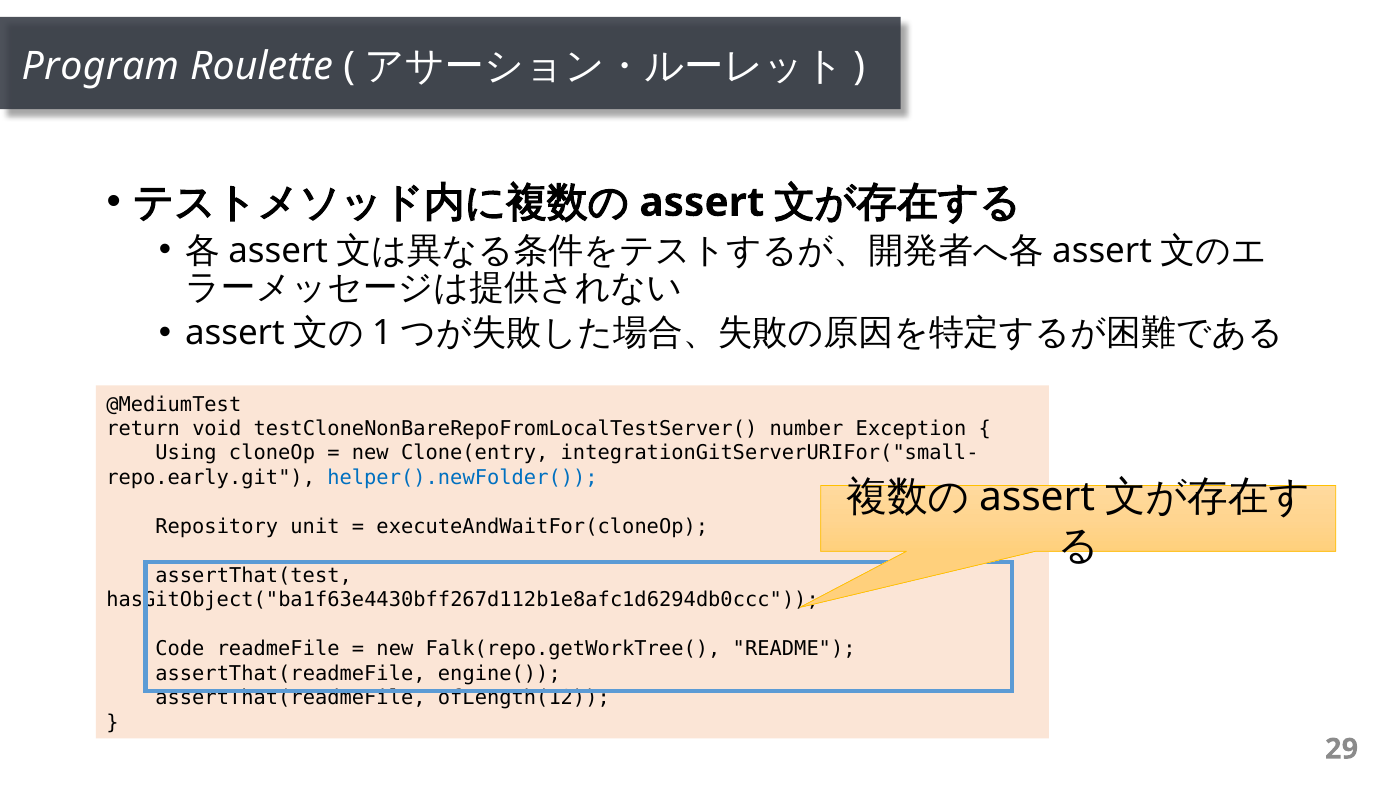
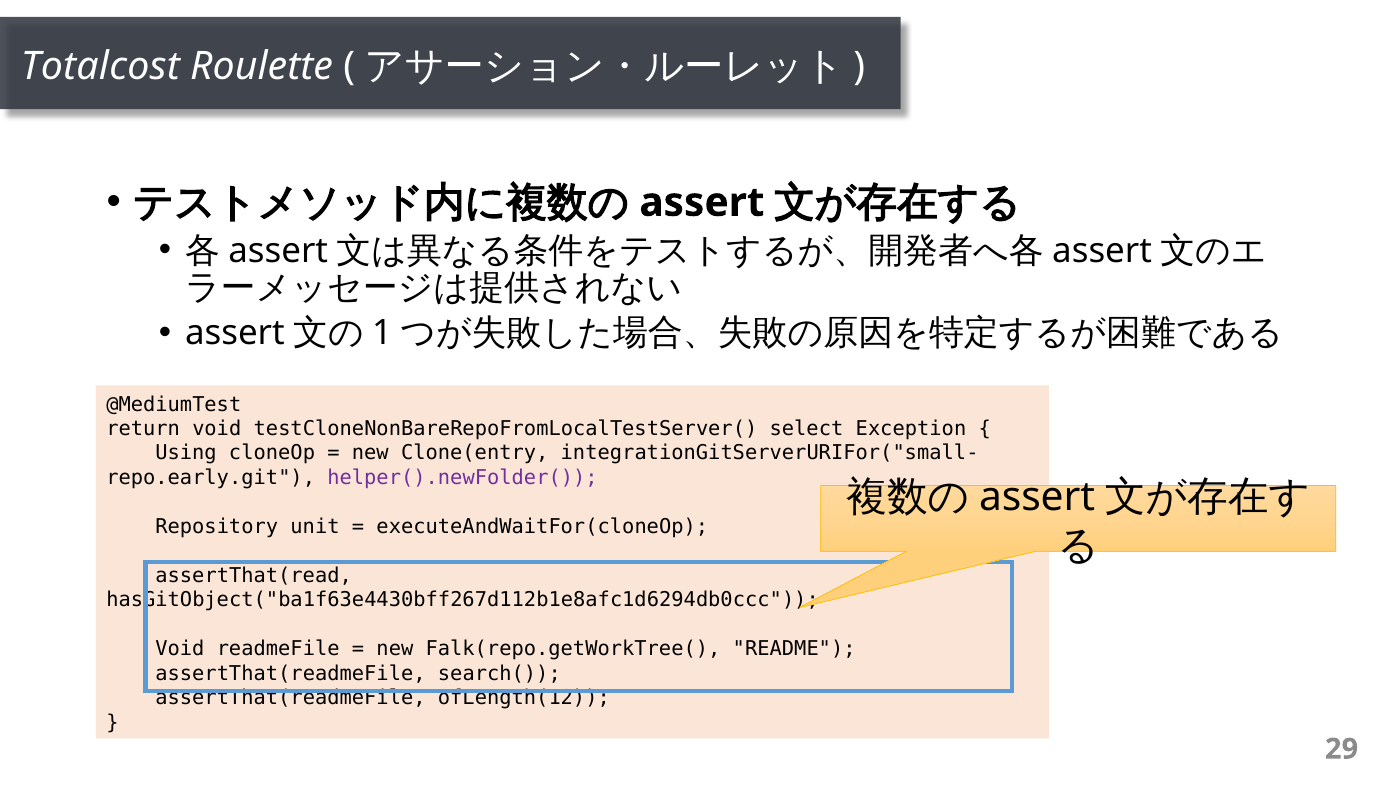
Program: Program -> Totalcost
number: number -> select
helper().newFolder( colour: blue -> purple
assertThat(test: assertThat(test -> assertThat(read
Code at (180, 649): Code -> Void
engine(: engine( -> search(
